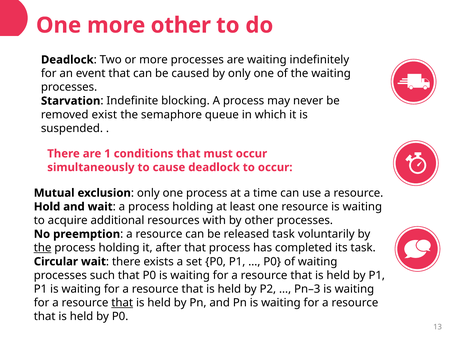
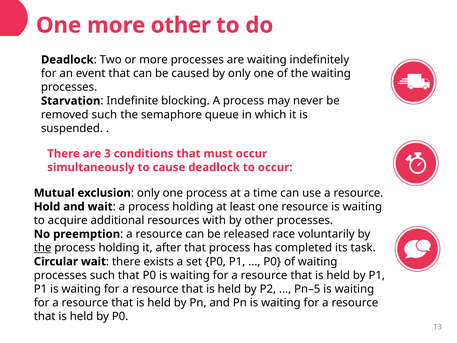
removed exist: exist -> such
1: 1 -> 3
released task: task -> race
Pn–3: Pn–3 -> Pn–5
that at (122, 303) underline: present -> none
